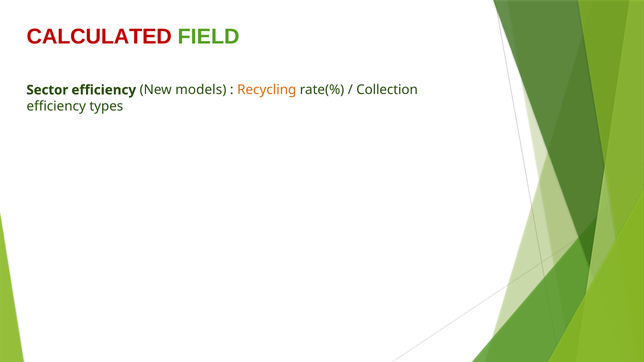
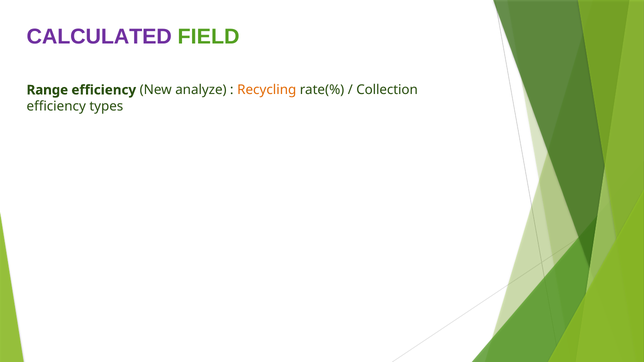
CALCULATED colour: red -> purple
Sector: Sector -> Range
models: models -> analyze
